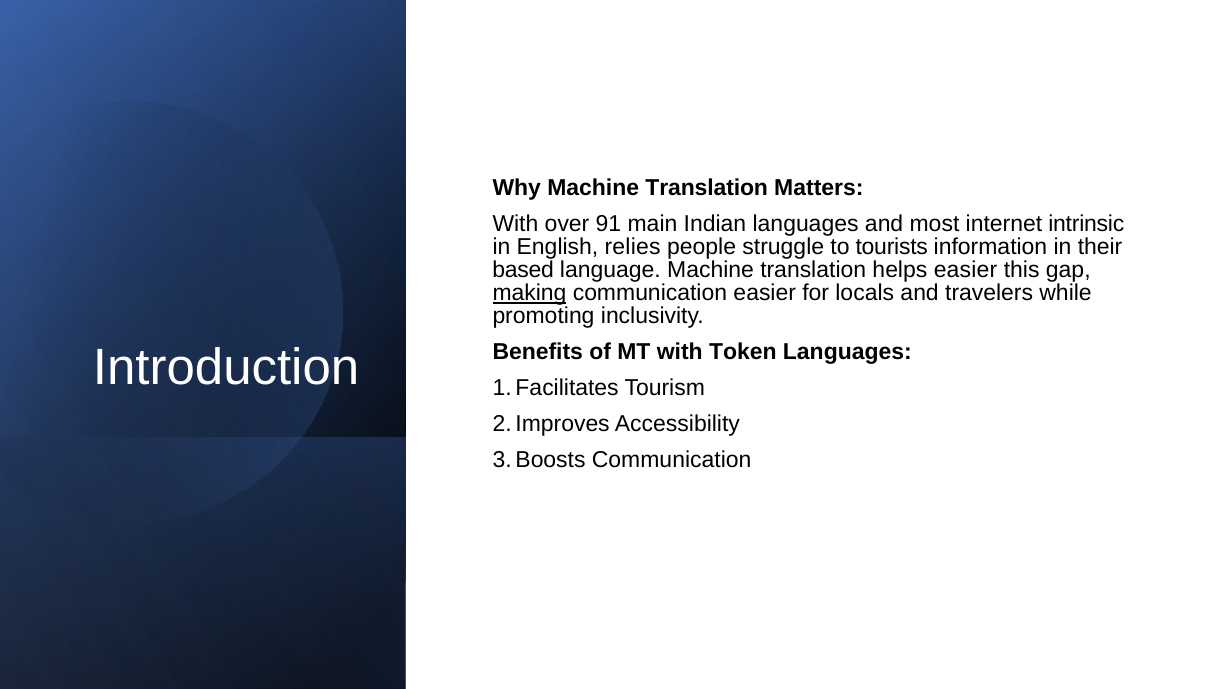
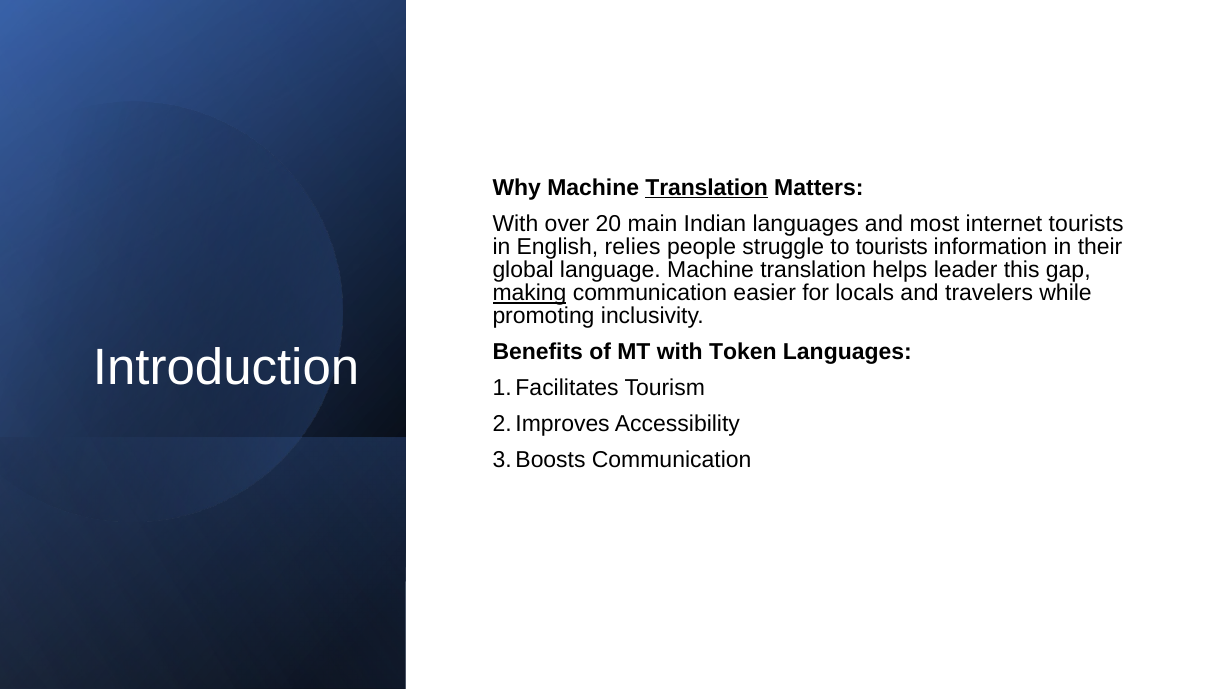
Translation at (707, 188) underline: none -> present
91: 91 -> 20
internet intrinsic: intrinsic -> tourists
based: based -> global
helps easier: easier -> leader
